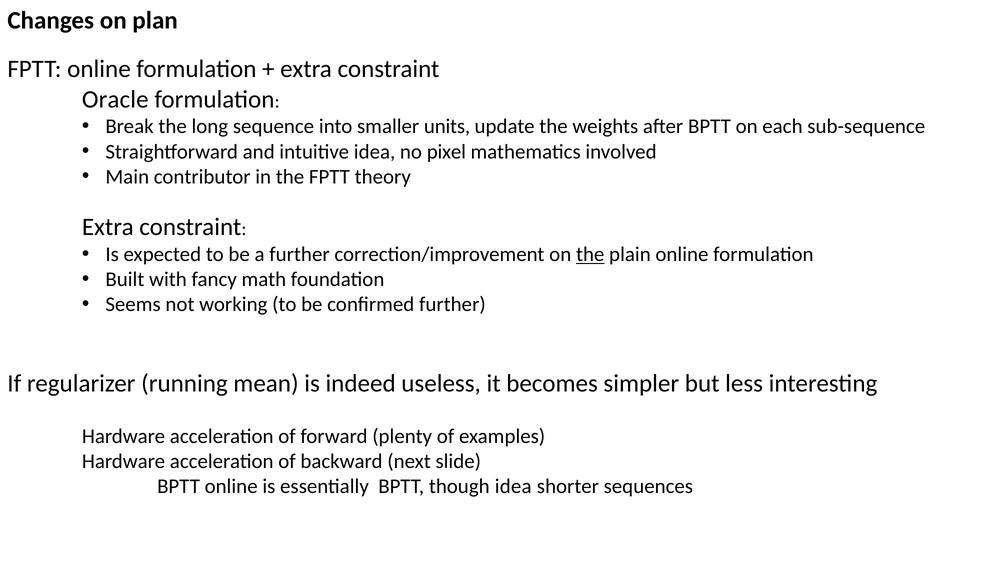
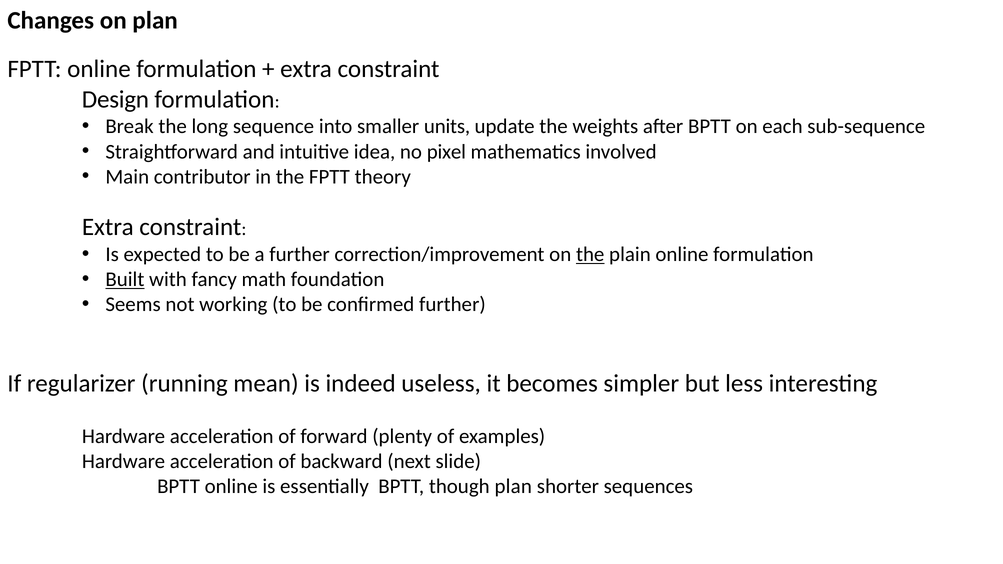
Oracle: Oracle -> Design
Built underline: none -> present
though idea: idea -> plan
